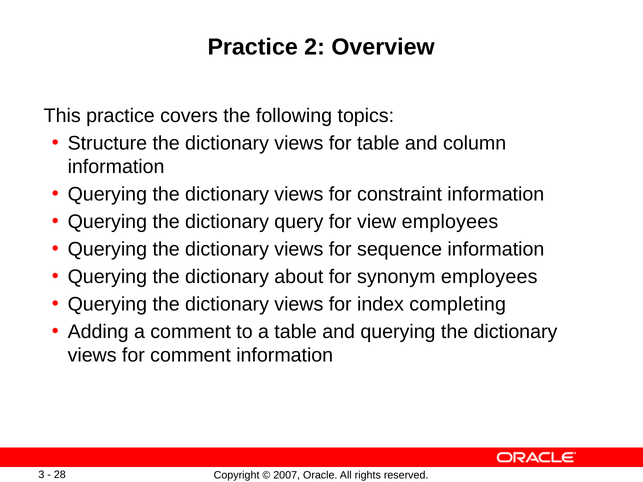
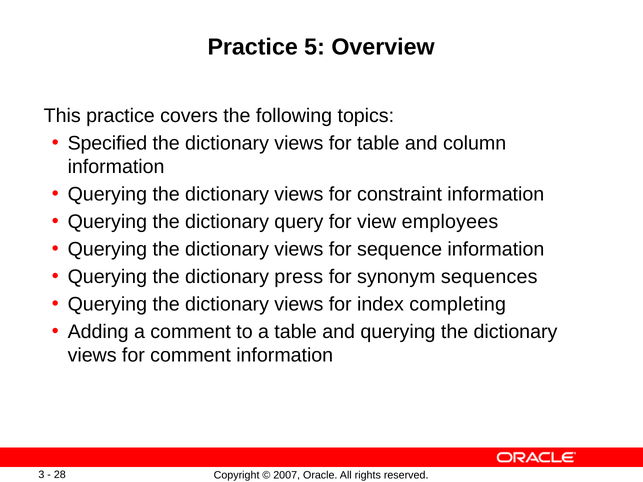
2: 2 -> 5
Structure: Structure -> Specified
about: about -> press
synonym employees: employees -> sequences
